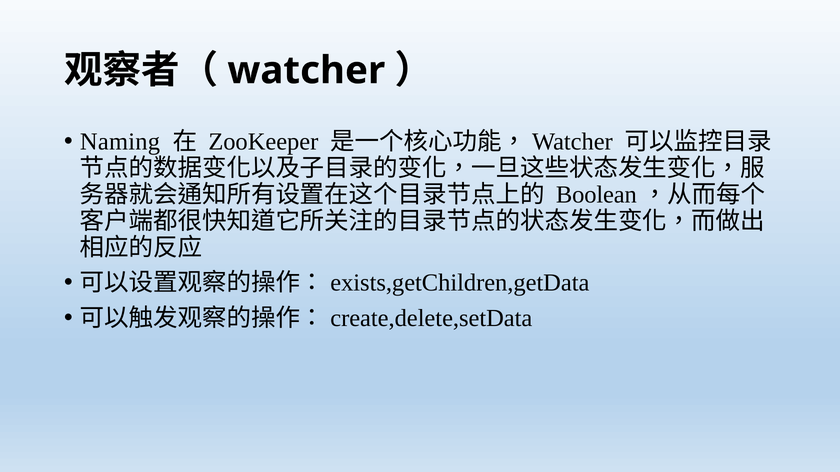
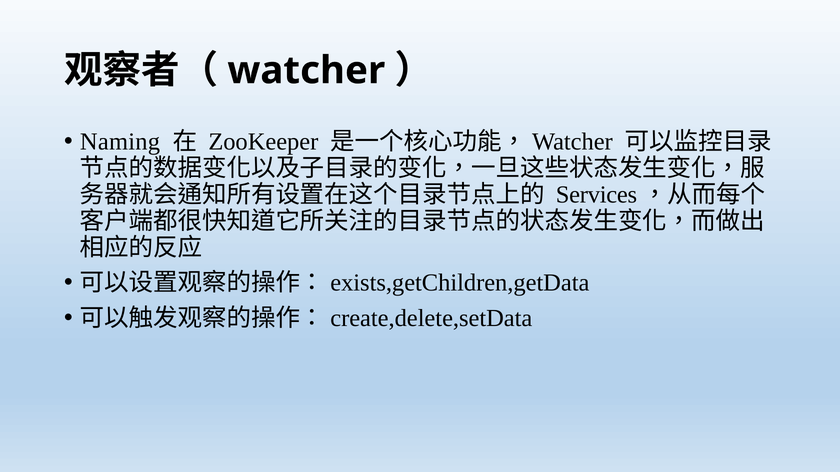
Boolean: Boolean -> Services
